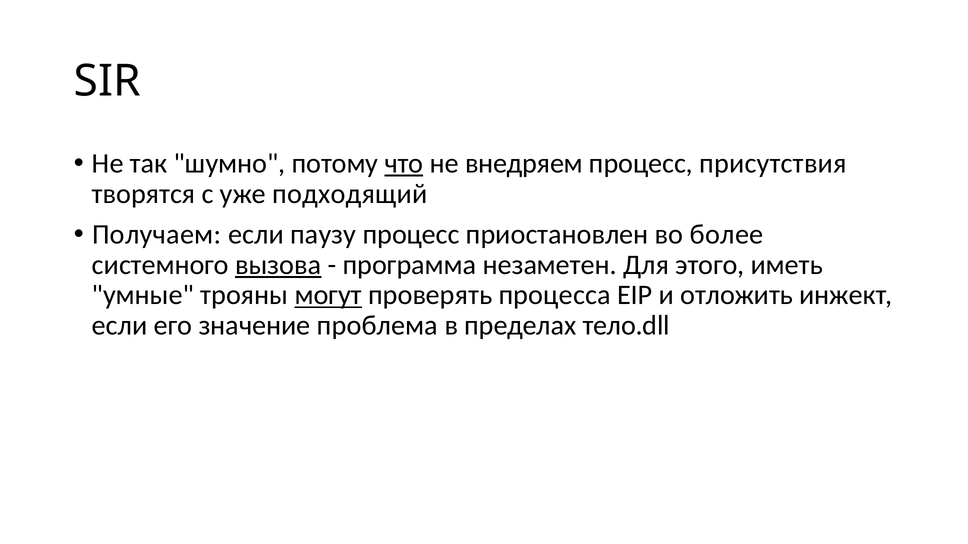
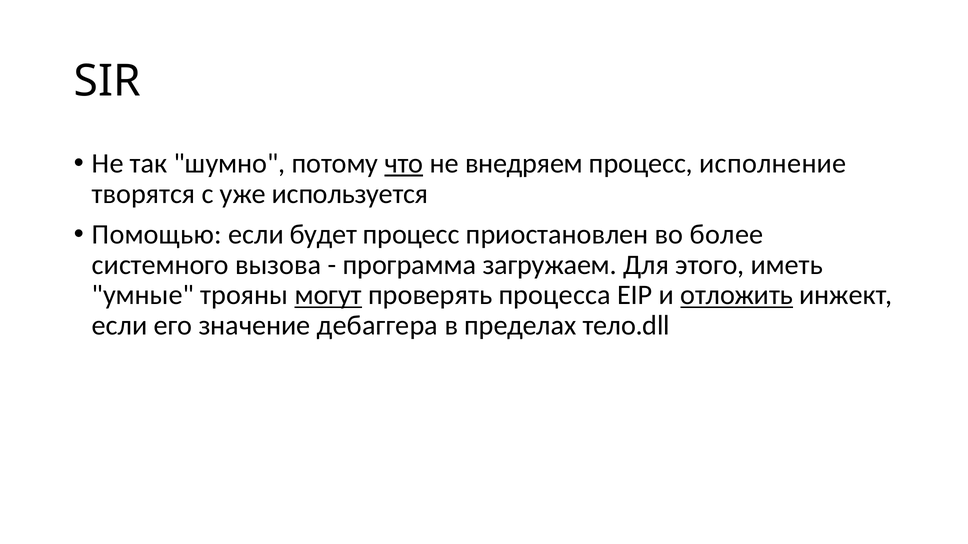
присутствия: присутствия -> исполнение
подходящий: подходящий -> используется
Получаем: Получаем -> Помощью
паузу: паузу -> будет
вызова underline: present -> none
незаметен: незаметен -> загружаем
отложить underline: none -> present
проблема: проблема -> дебаггера
